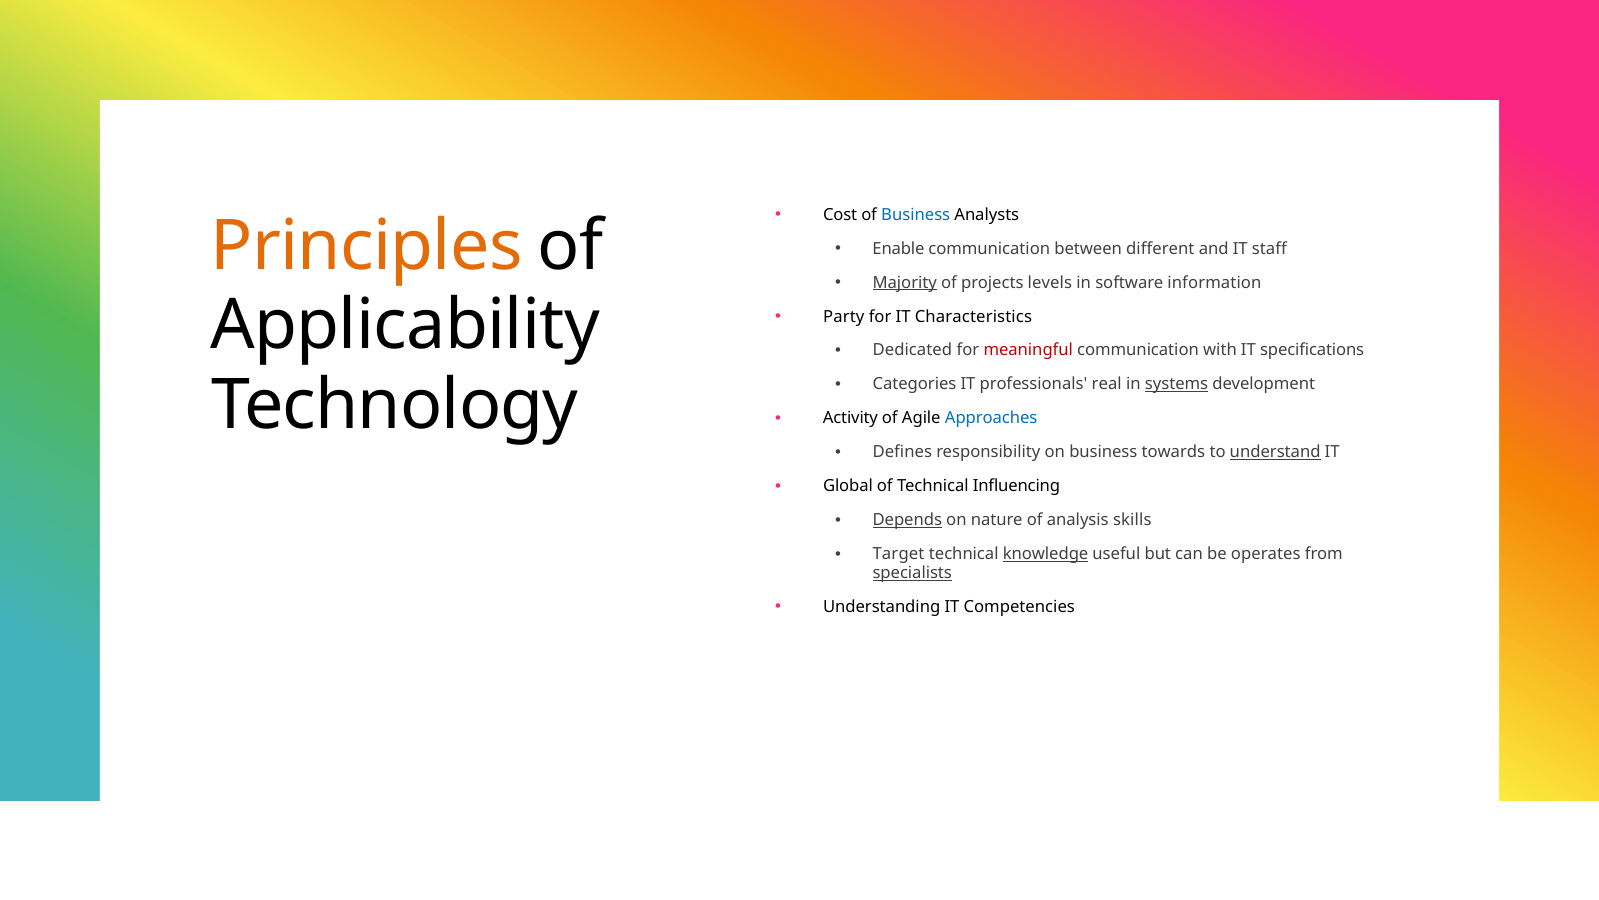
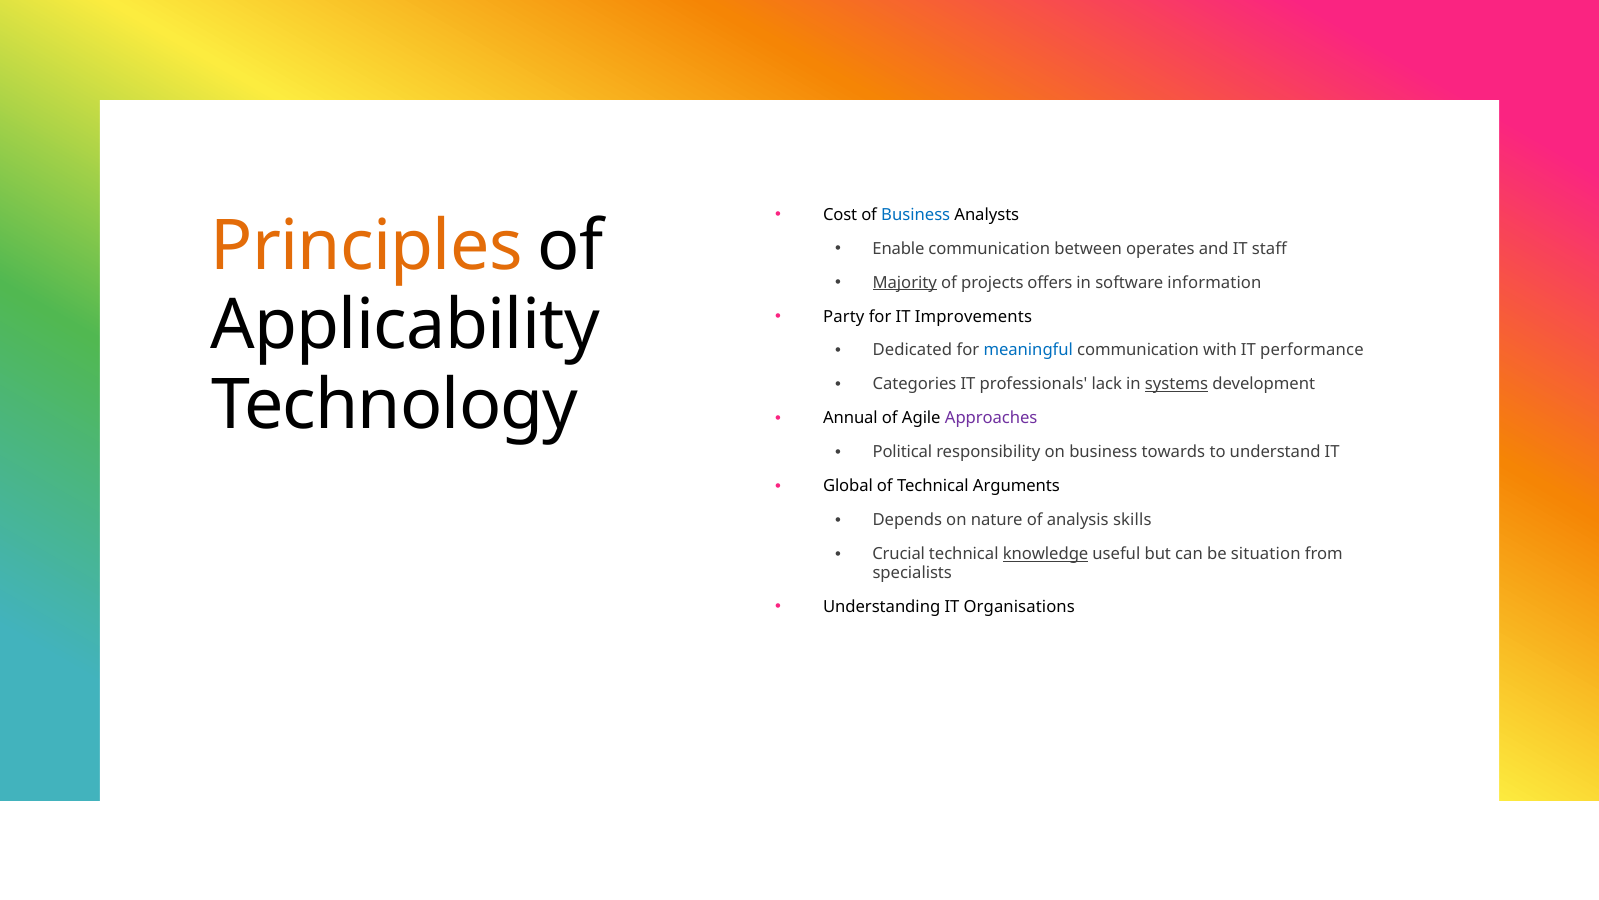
different: different -> operates
levels: levels -> offers
Characteristics: Characteristics -> Improvements
meaningful colour: red -> blue
specifications: specifications -> performance
real: real -> lack
Activity: Activity -> Annual
Approaches colour: blue -> purple
Defines: Defines -> Political
understand underline: present -> none
Influencing: Influencing -> Arguments
Depends underline: present -> none
Target: Target -> Crucial
operates: operates -> situation
specialists underline: present -> none
Competencies: Competencies -> Organisations
